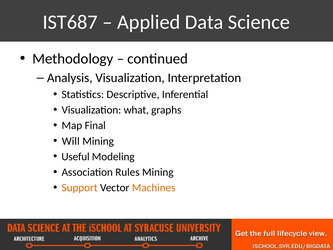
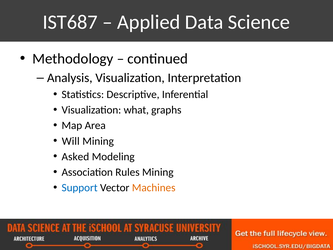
Final: Final -> Area
Useful: Useful -> Asked
Support colour: orange -> blue
